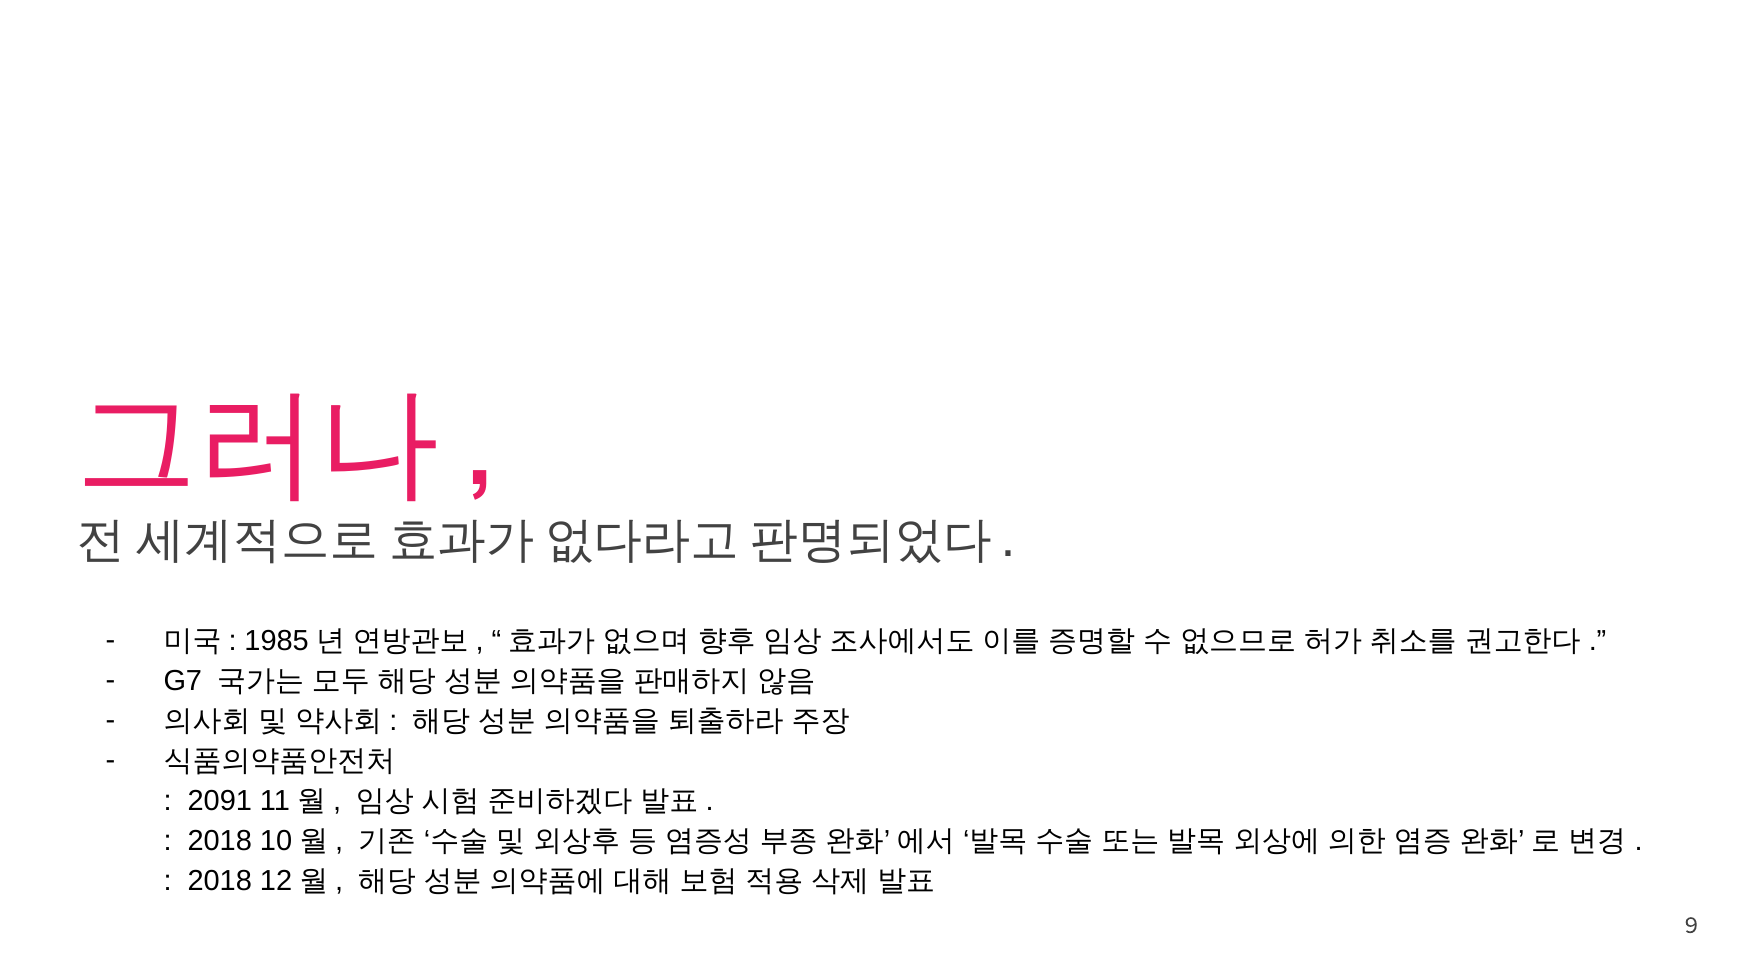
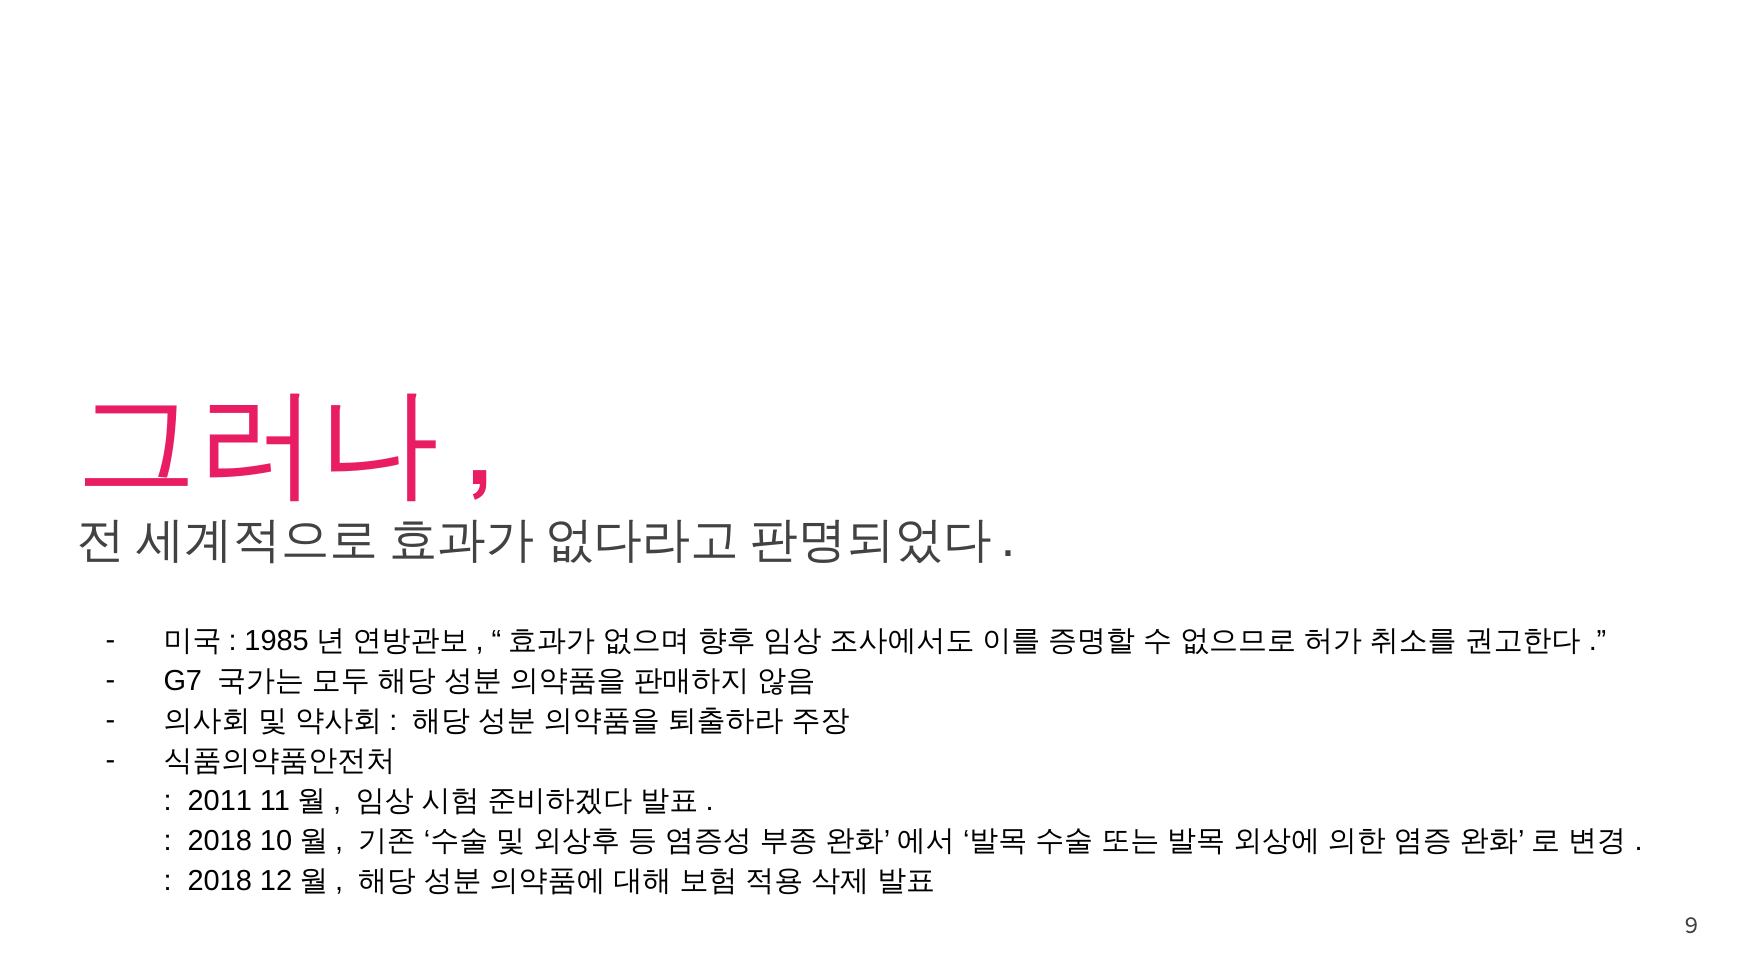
2091: 2091 -> 2011
